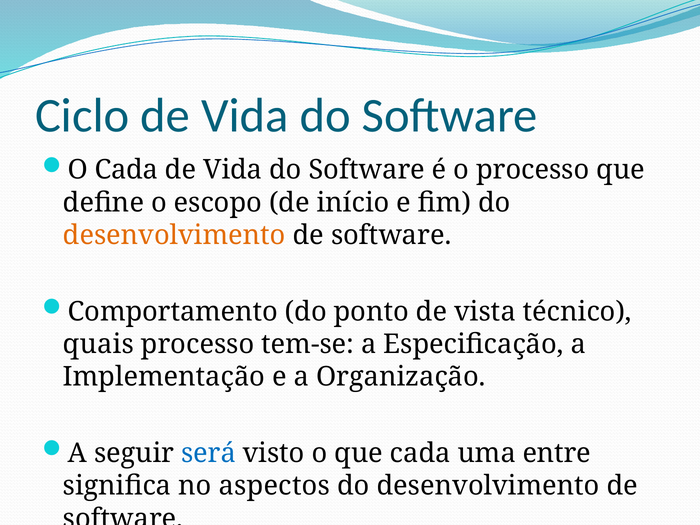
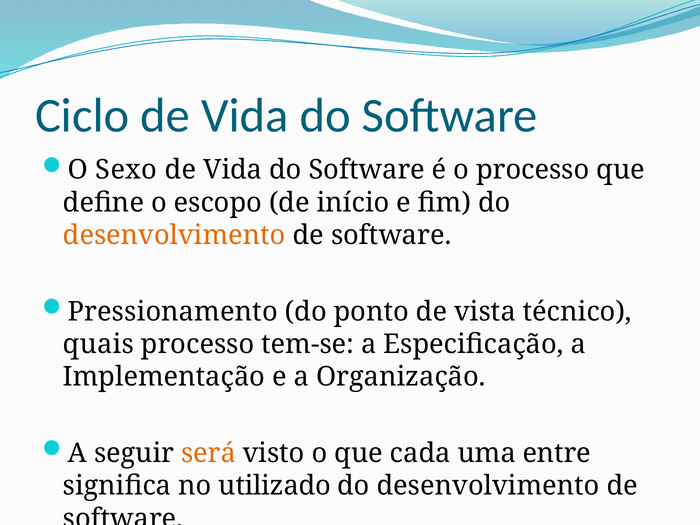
O Cada: Cada -> Sexo
Comportamento: Comportamento -> Pressionamento
será colour: blue -> orange
aspectos: aspectos -> utilizado
